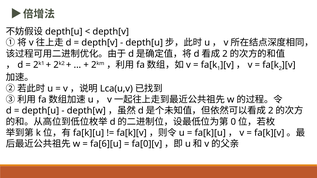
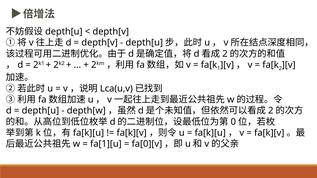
fa[6][u: fa[6][u -> fa[1][u
